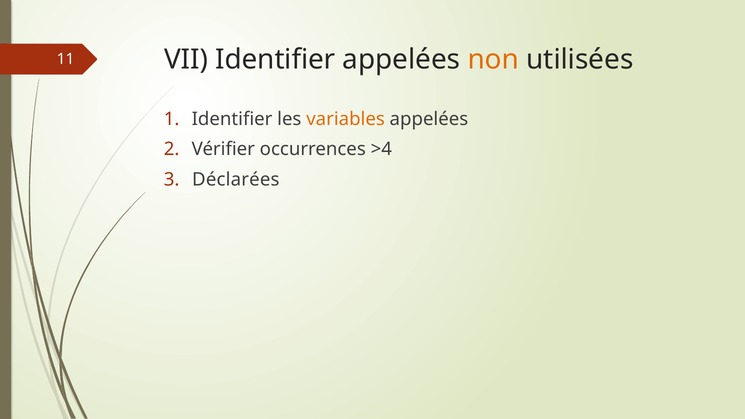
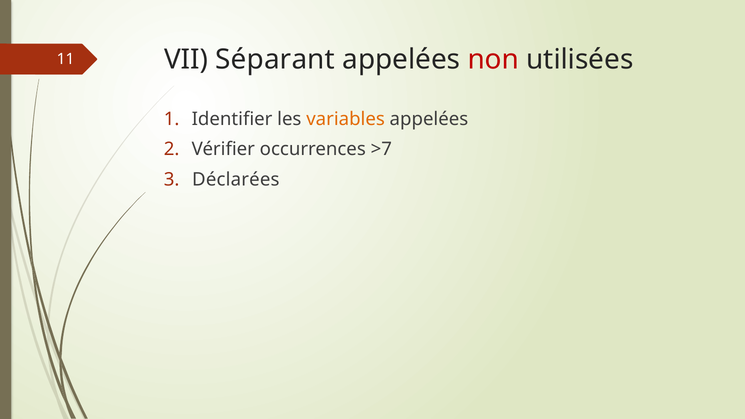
VII Identifier: Identifier -> Séparant
non colour: orange -> red
>4: >4 -> >7
